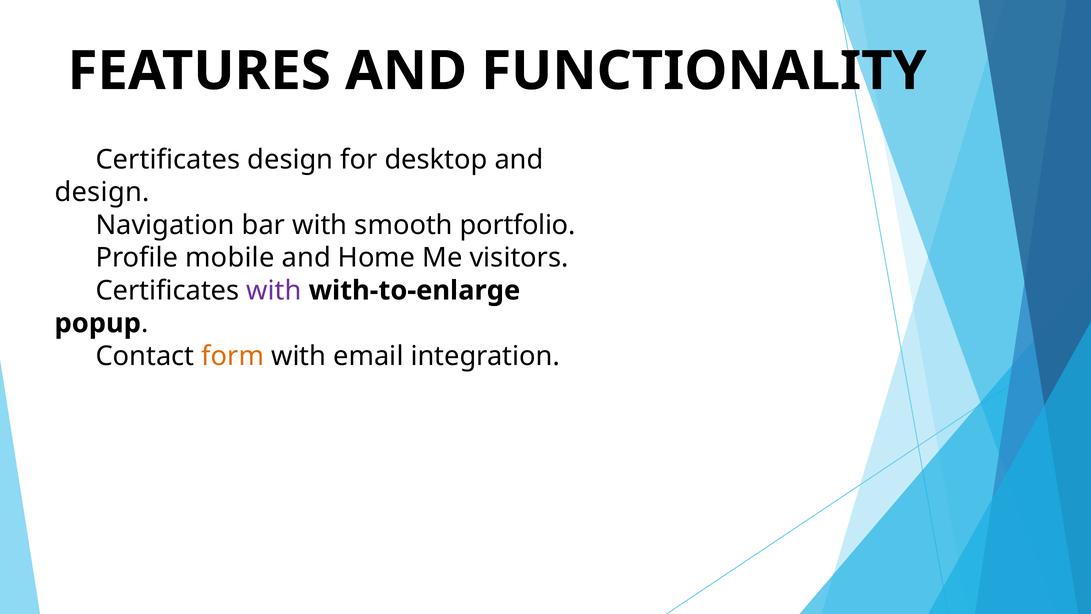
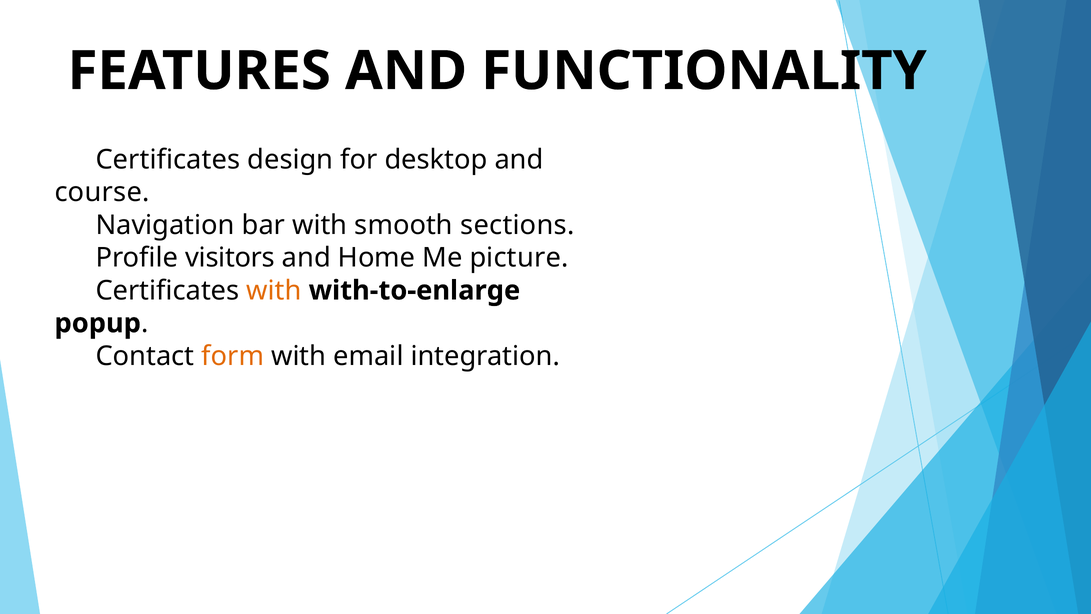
design at (102, 192): design -> course
portfolio: portfolio -> sections
mobile: mobile -> visitors
visitors: visitors -> picture
with at (274, 290) colour: purple -> orange
